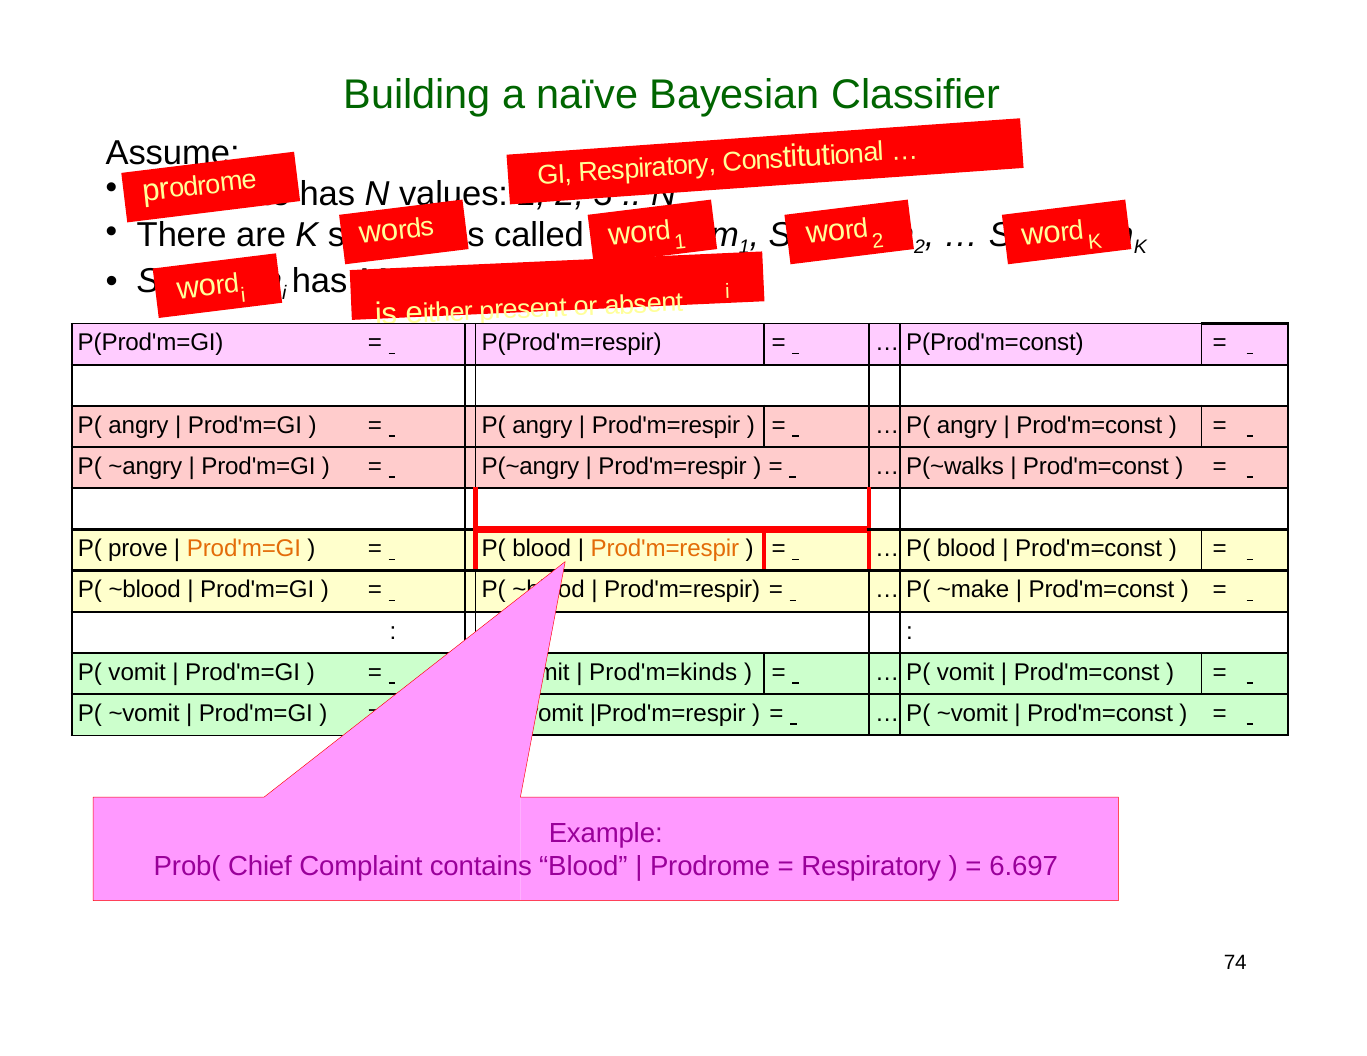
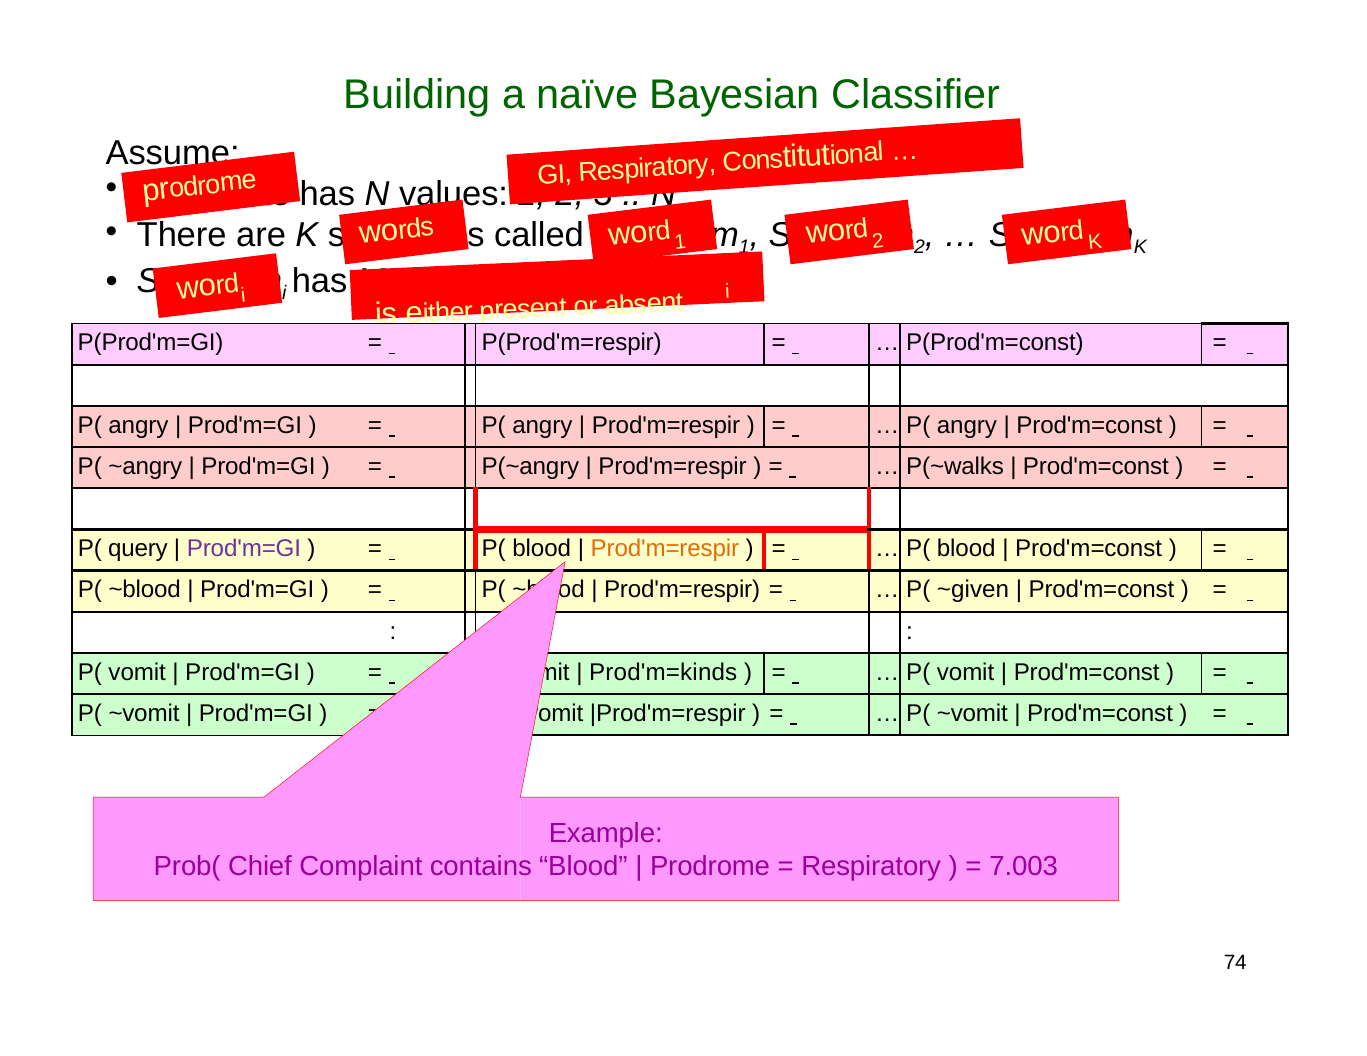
prove: prove -> query
Prod'm=GI at (244, 549) colour: orange -> purple
~make: ~make -> ~given
6.697: 6.697 -> 7.003
